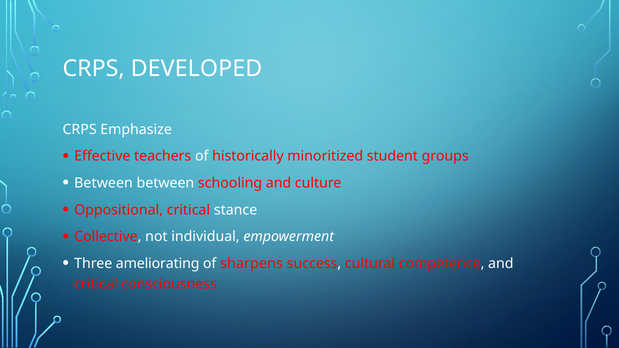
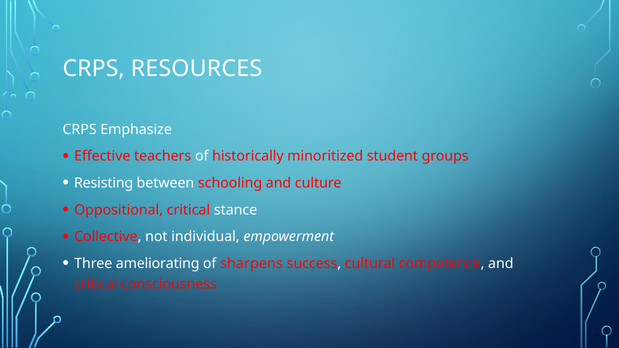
DEVELOPED: DEVELOPED -> RESOURCES
Between at (104, 183): Between -> Resisting
